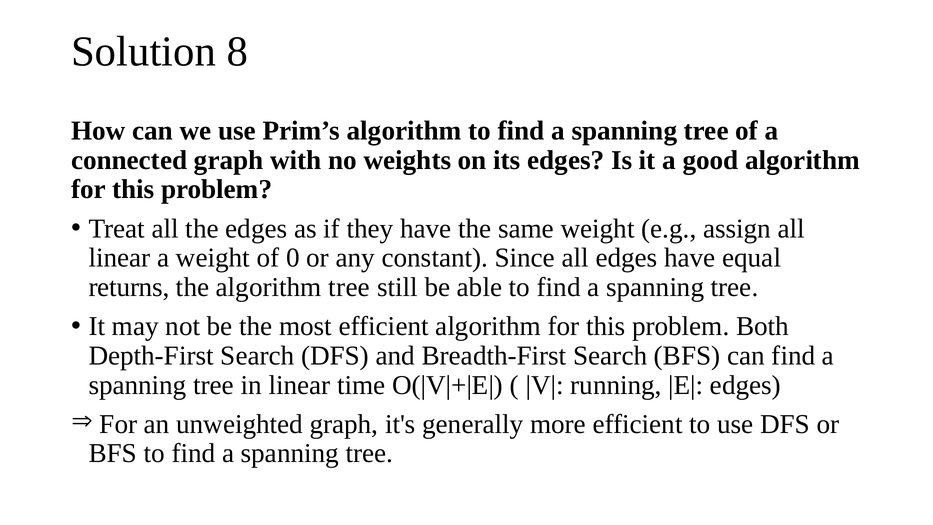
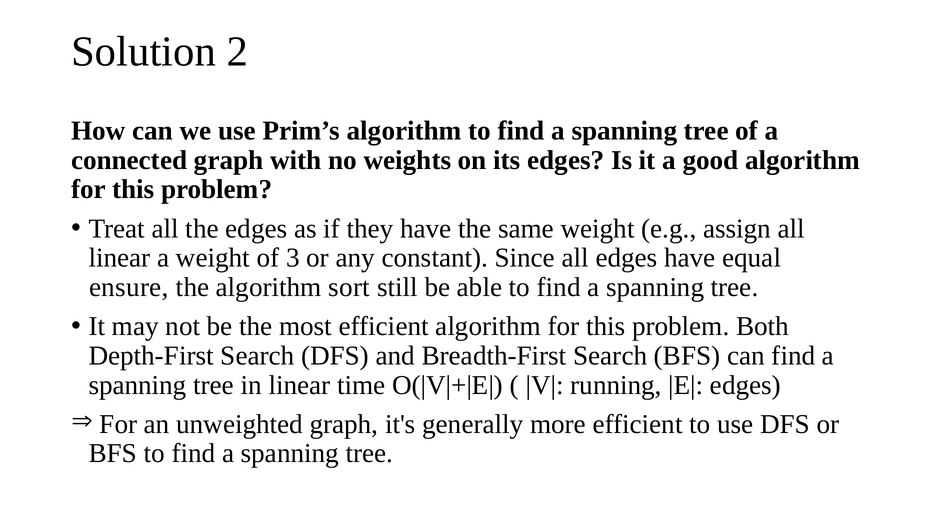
8: 8 -> 2
0: 0 -> 3
returns: returns -> ensure
algorithm tree: tree -> sort
